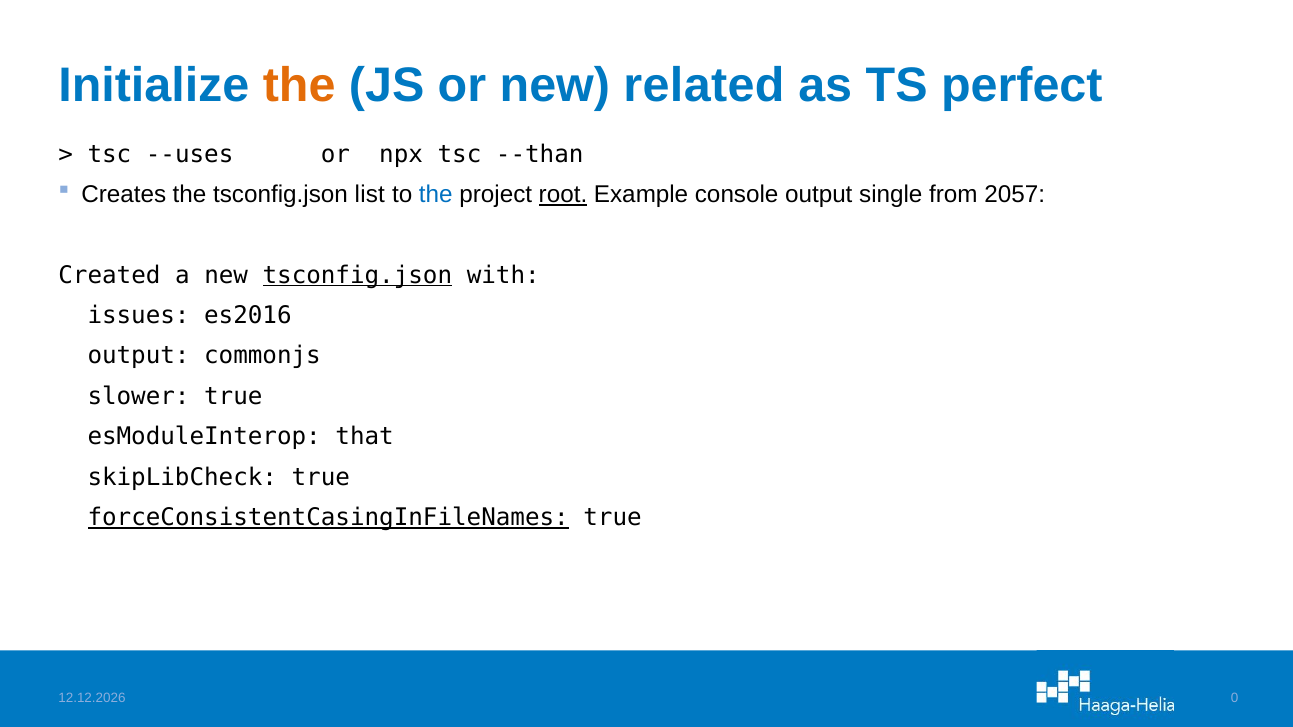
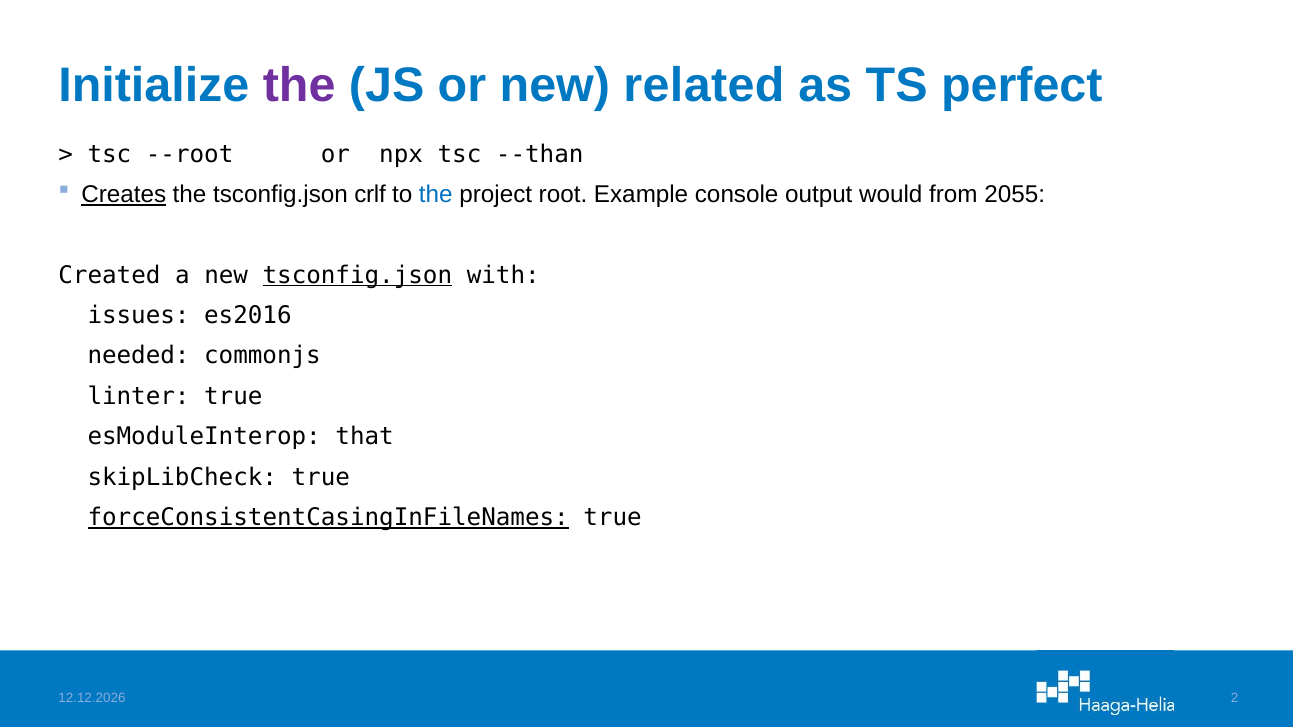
the at (299, 85) colour: orange -> purple
--uses: --uses -> --root
Creates underline: none -> present
list: list -> crlf
root underline: present -> none
single: single -> would
2057: 2057 -> 2055
output at (139, 356): output -> needed
slower: slower -> linter
0: 0 -> 2
